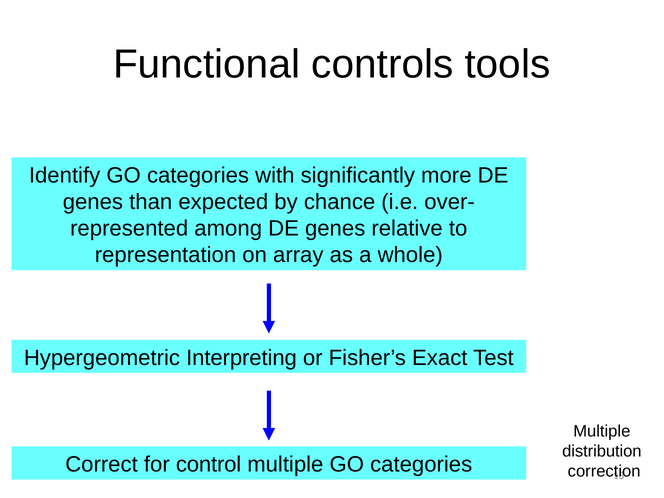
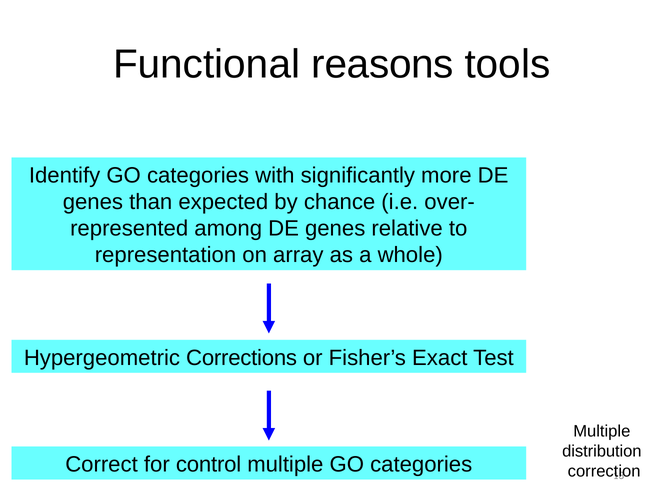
controls: controls -> reasons
Interpreting: Interpreting -> Corrections
